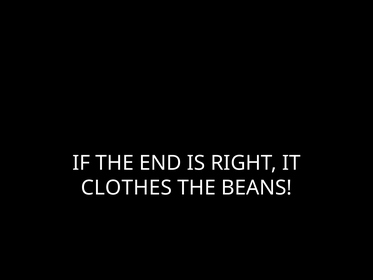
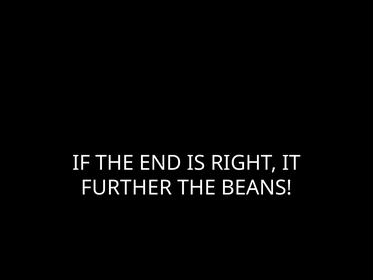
CLOTHES: CLOTHES -> FURTHER
